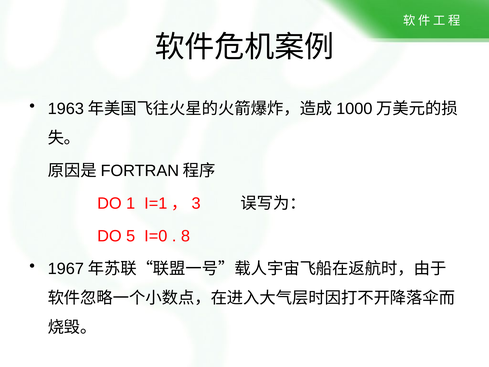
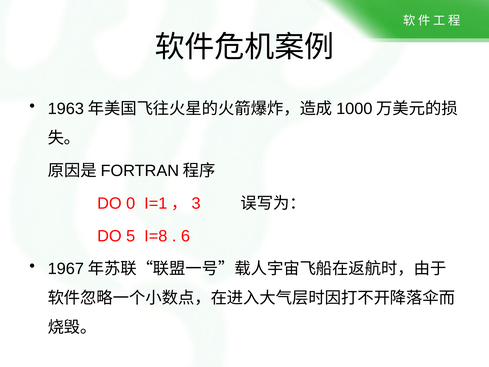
1: 1 -> 0
I=0: I=0 -> I=8
8: 8 -> 6
